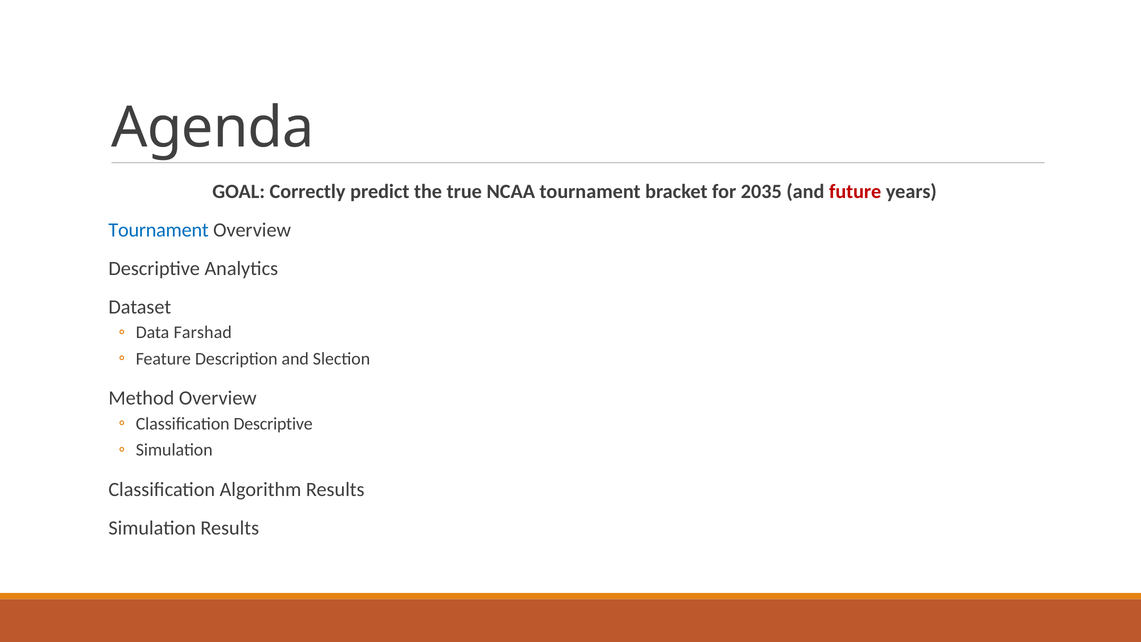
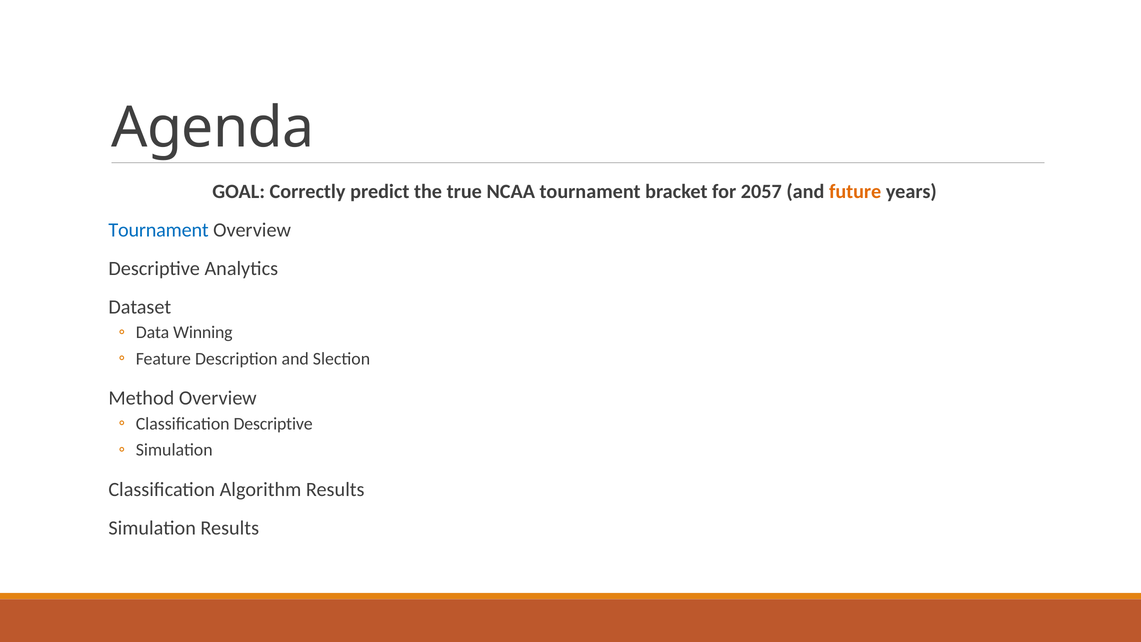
2035: 2035 -> 2057
future colour: red -> orange
Farshad: Farshad -> Winning
